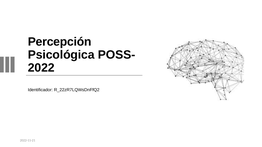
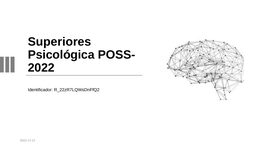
Percepción: Percepción -> Superiores
